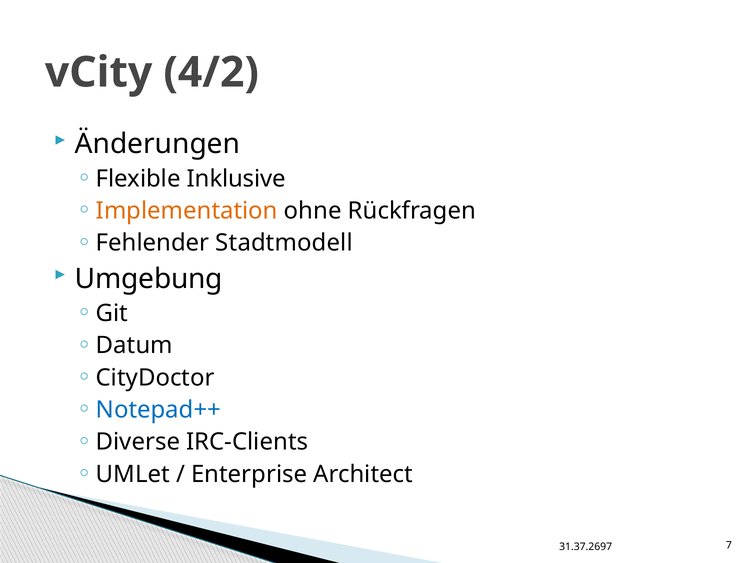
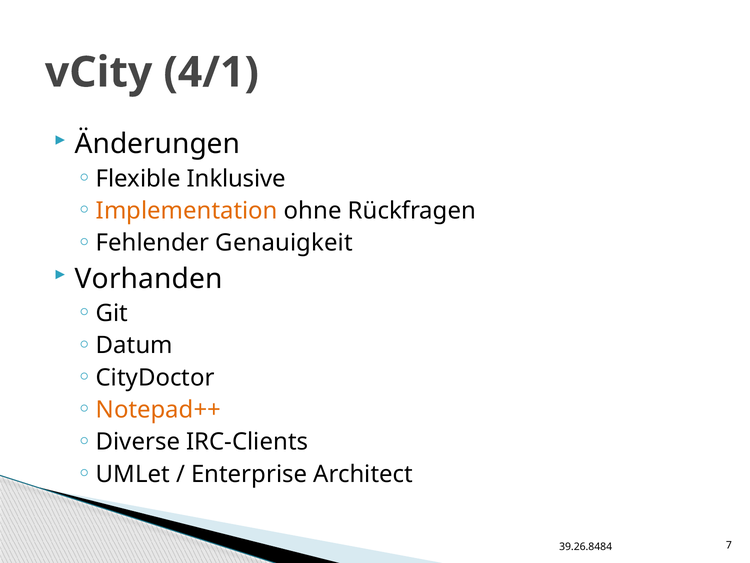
4/2: 4/2 -> 4/1
Stadtmodell: Stadtmodell -> Genauigkeit
Umgebung: Umgebung -> Vorhanden
Notepad++ colour: blue -> orange
31.37.2697: 31.37.2697 -> 39.26.8484
